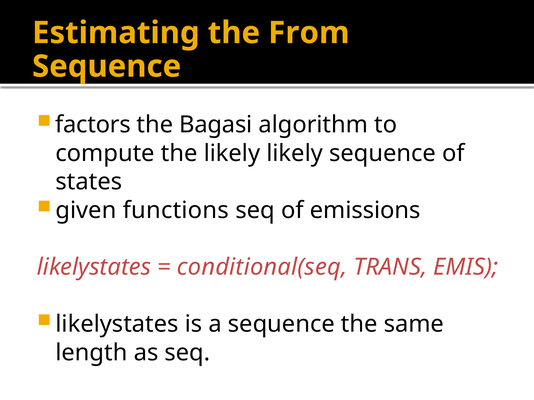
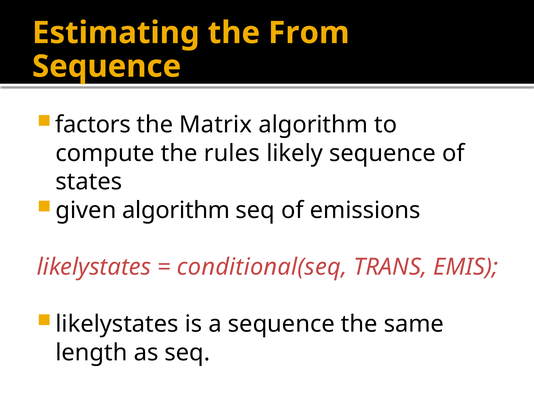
Bagasi: Bagasi -> Matrix
the likely: likely -> rules
given functions: functions -> algorithm
